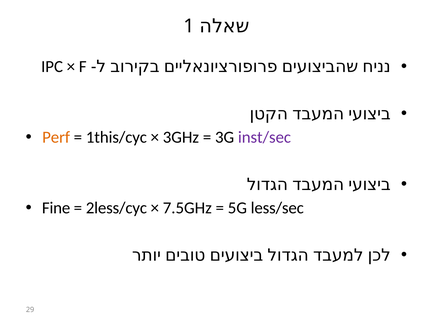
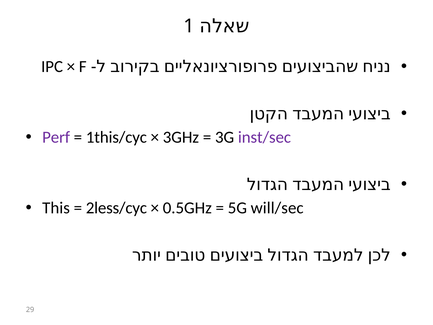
Perf colour: orange -> purple
Fine: Fine -> This
7.5GHz: 7.5GHz -> 0.5GHz
less/sec: less/sec -> will/sec
